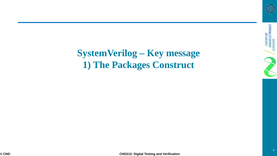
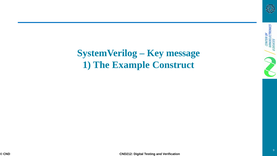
Packages: Packages -> Example
